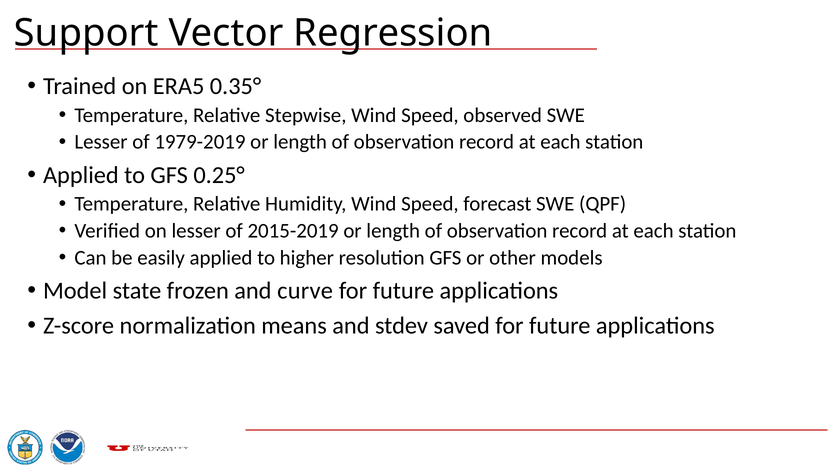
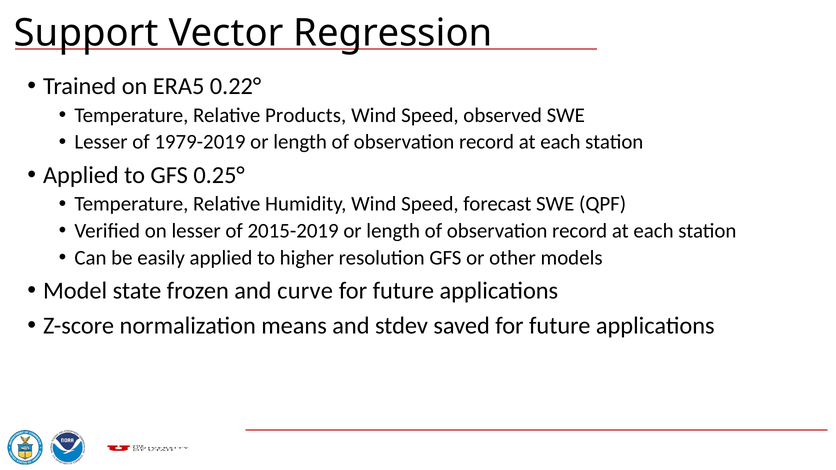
0.35°: 0.35° -> 0.22°
Stepwise: Stepwise -> Products
